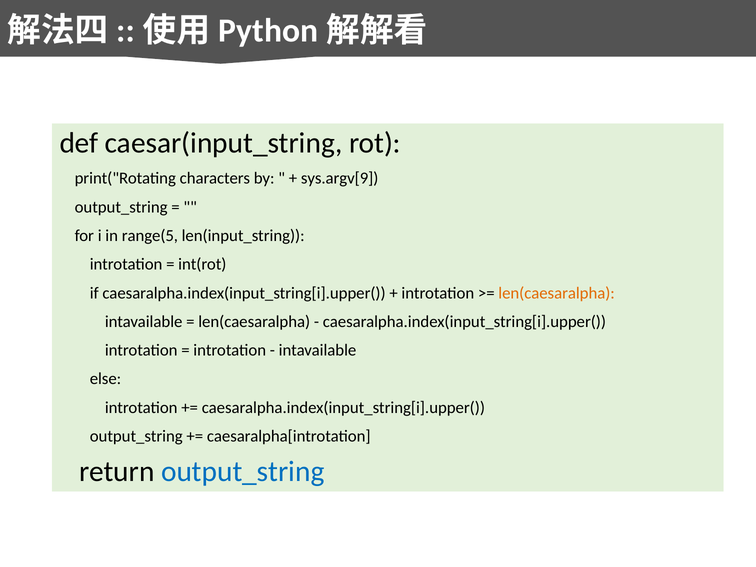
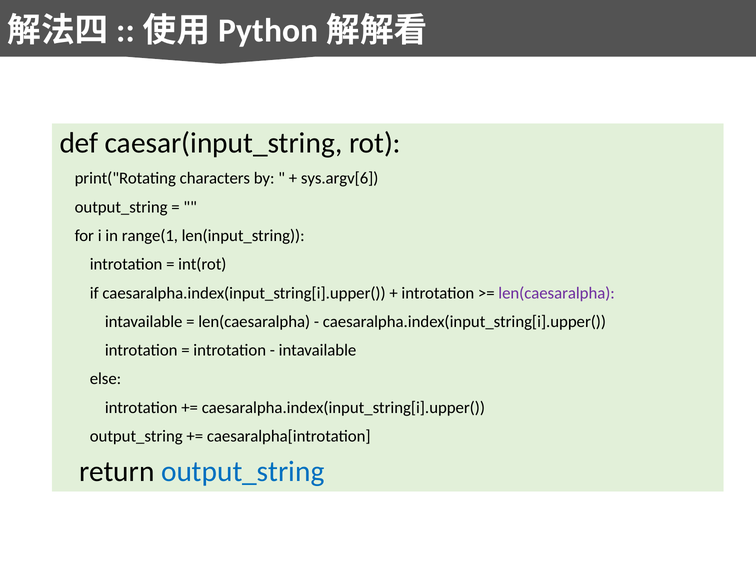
sys.argv[9: sys.argv[9 -> sys.argv[6
range(5: range(5 -> range(1
len(caesaralpha at (557, 293) colour: orange -> purple
